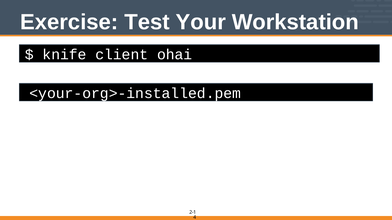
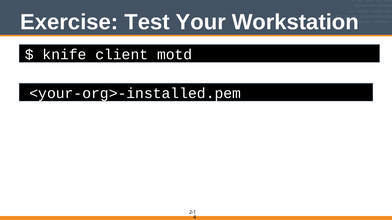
ohai: ohai -> motd
